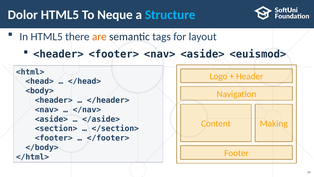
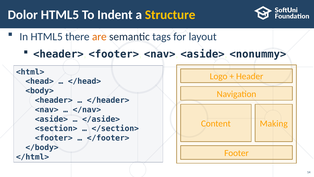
Neque: Neque -> Indent
Structure colour: light blue -> yellow
<euismod>: <euismod> -> <nonummy>
